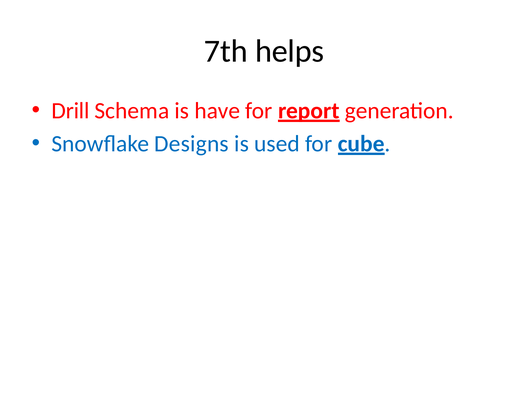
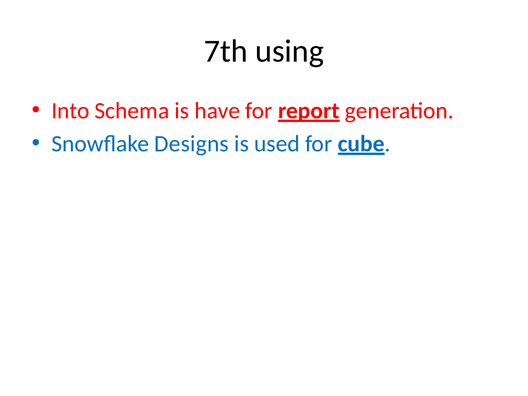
helps: helps -> using
Drill: Drill -> Into
